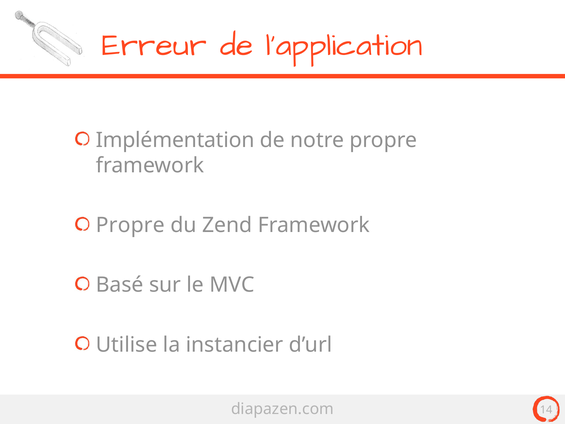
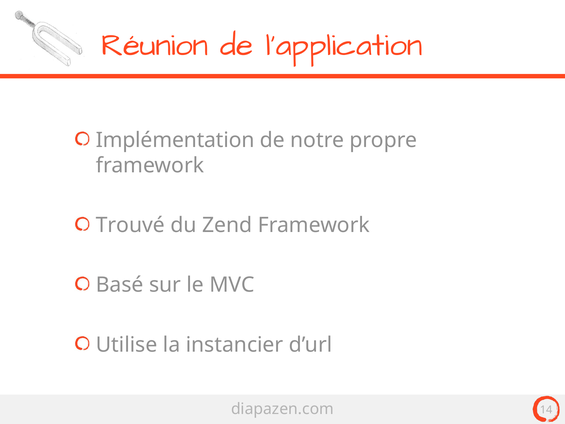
Erreur: Erreur -> Réunion
Propre at (130, 225): Propre -> Trouvé
